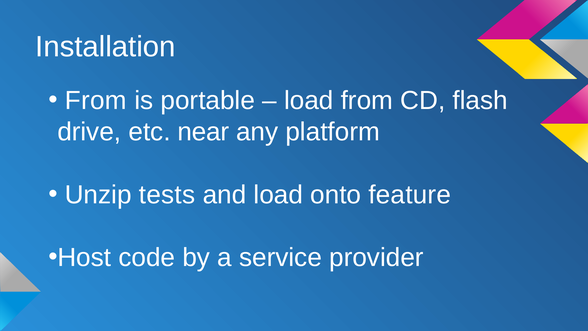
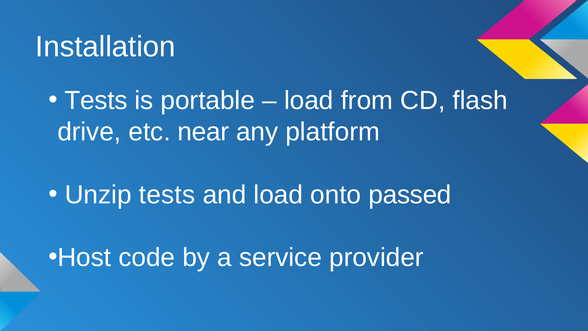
From at (96, 101): From -> Tests
feature: feature -> passed
